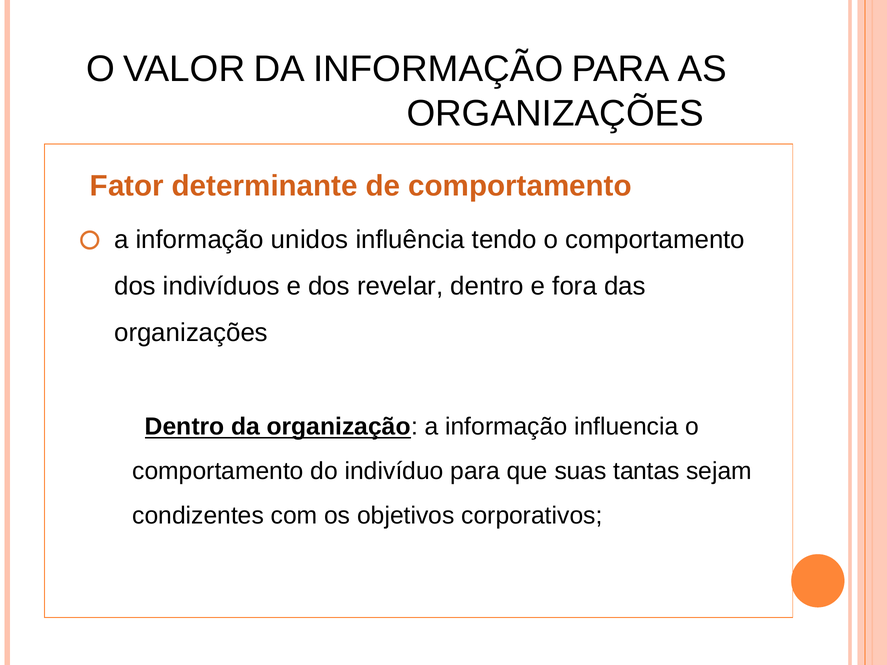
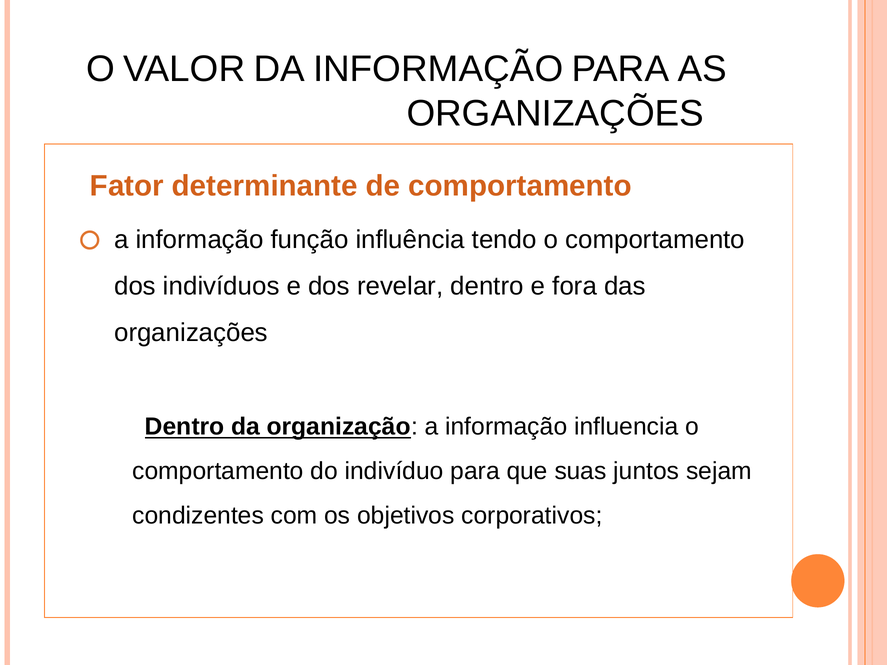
unidos: unidos -> função
tantas: tantas -> juntos
